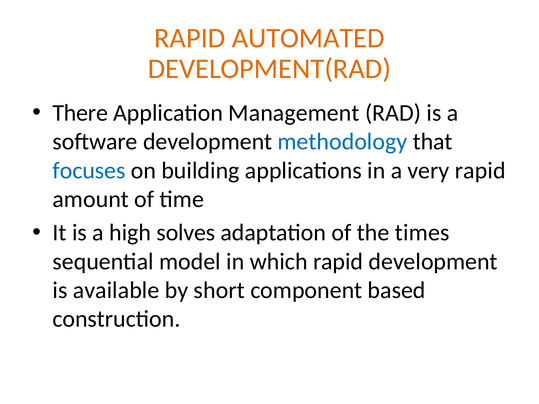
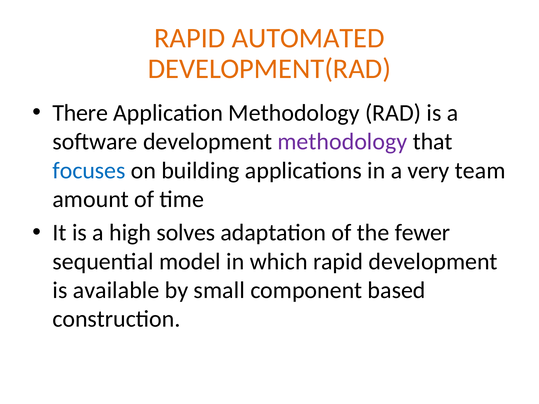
Application Management: Management -> Methodology
methodology at (342, 142) colour: blue -> purple
very rapid: rapid -> team
times: times -> fewer
short: short -> small
